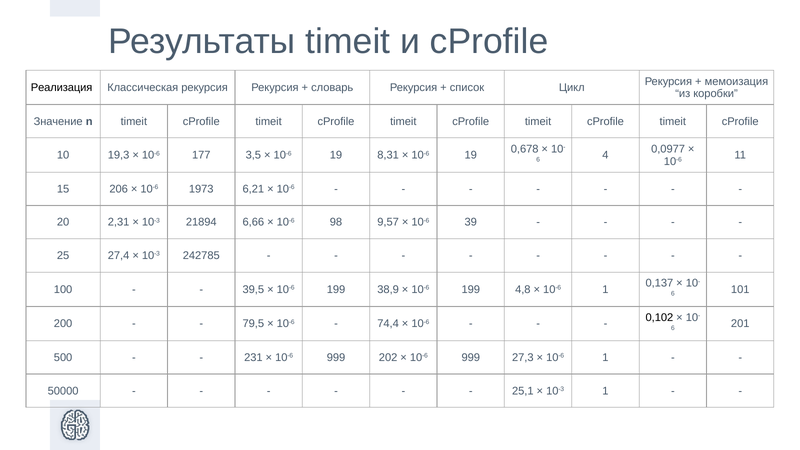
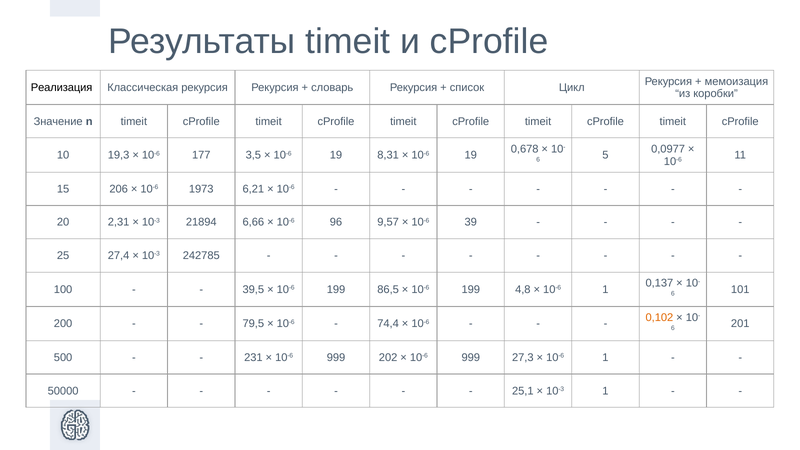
4: 4 -> 5
98: 98 -> 96
38,9: 38,9 -> 86,5
0,102 colour: black -> orange
